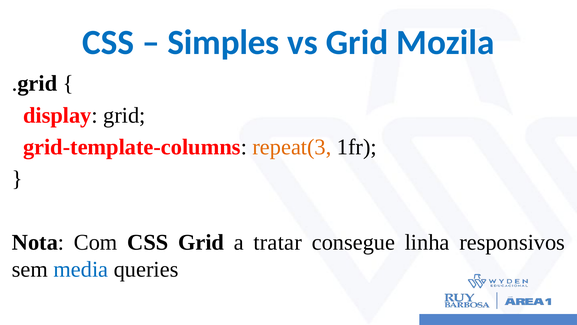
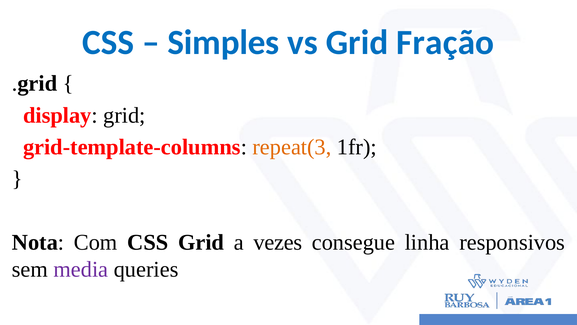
Mozila: Mozila -> Fração
tratar: tratar -> vezes
media colour: blue -> purple
